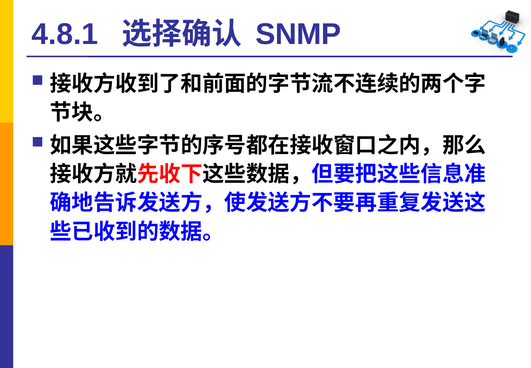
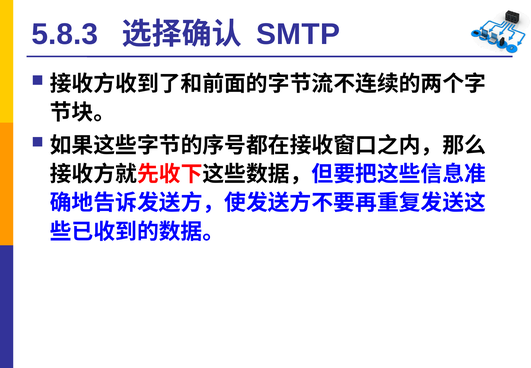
4.8.1: 4.8.1 -> 5.8.3
SNMP: SNMP -> SMTP
